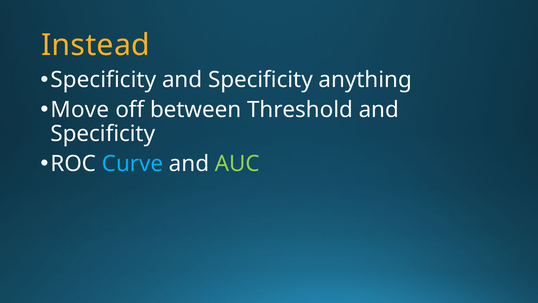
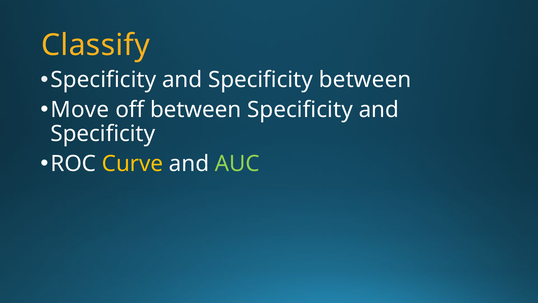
Instead: Instead -> Classify
Specificity anything: anything -> between
between Threshold: Threshold -> Specificity
Curve colour: light blue -> yellow
